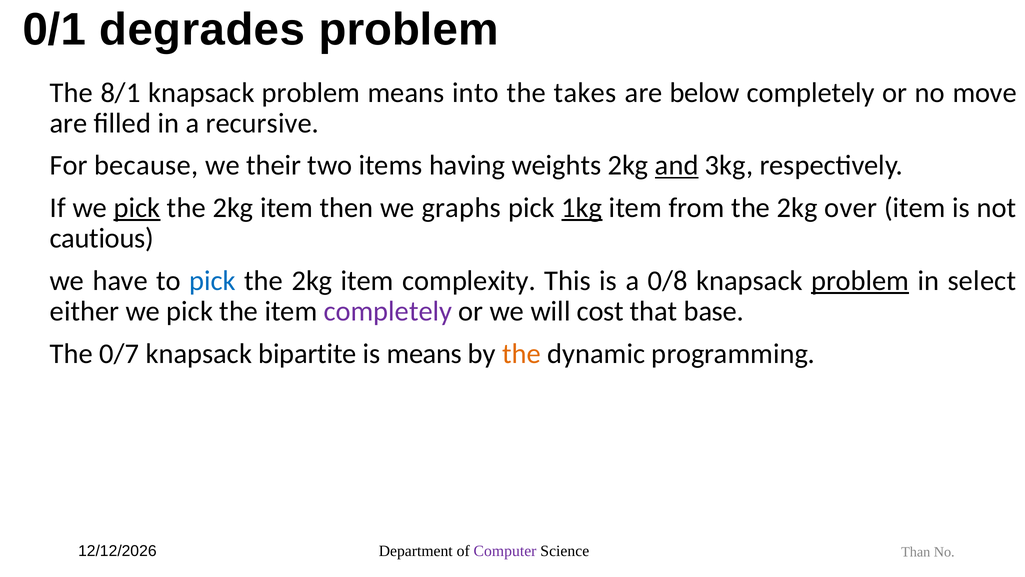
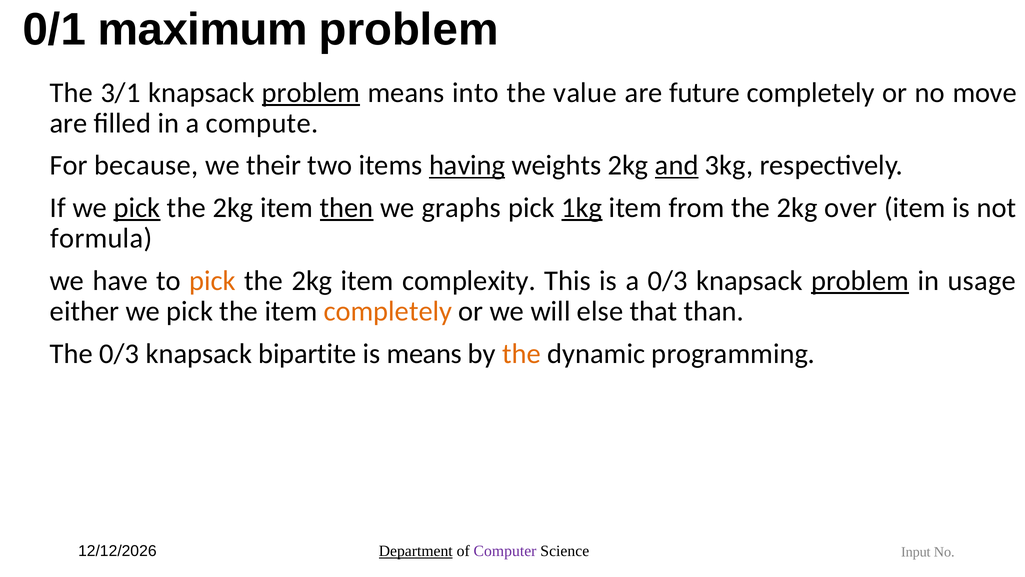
degrades: degrades -> maximum
8/1: 8/1 -> 3/1
problem at (311, 93) underline: none -> present
takes: takes -> value
below: below -> future
recursive: recursive -> compute
having underline: none -> present
then underline: none -> present
cautious: cautious -> formula
pick at (213, 280) colour: blue -> orange
a 0/8: 0/8 -> 0/3
select: select -> usage
completely at (388, 311) colour: purple -> orange
cost: cost -> else
base: base -> than
The 0/7: 0/7 -> 0/3
Department underline: none -> present
Than: Than -> Input
